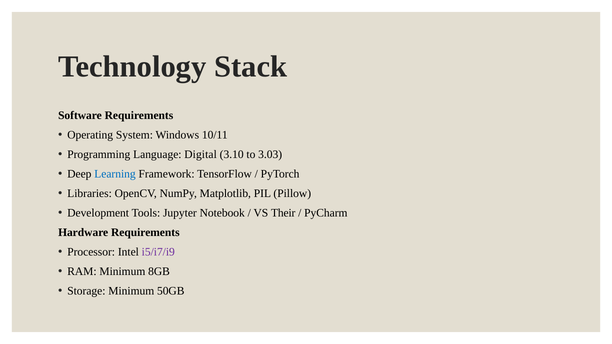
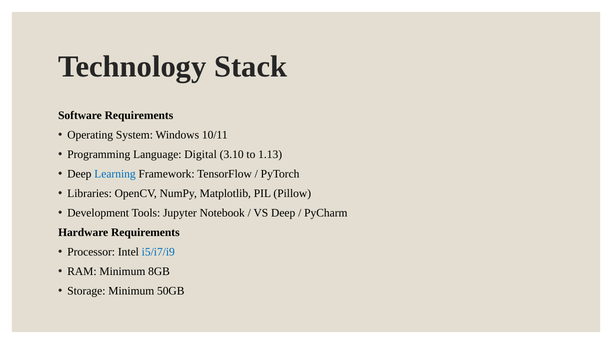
3.03: 3.03 -> 1.13
VS Their: Their -> Deep
i5/i7/i9 colour: purple -> blue
